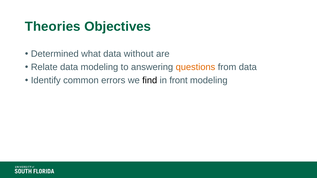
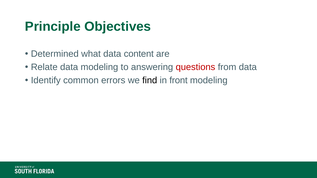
Theories: Theories -> Principle
without: without -> content
questions colour: orange -> red
